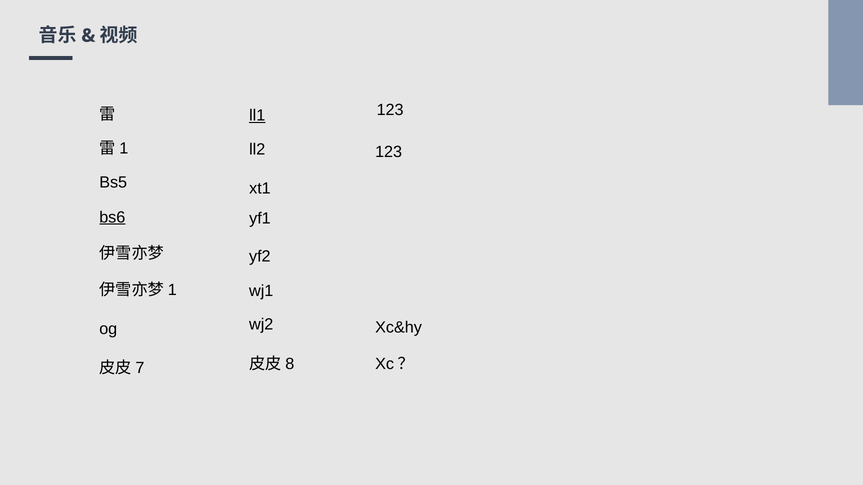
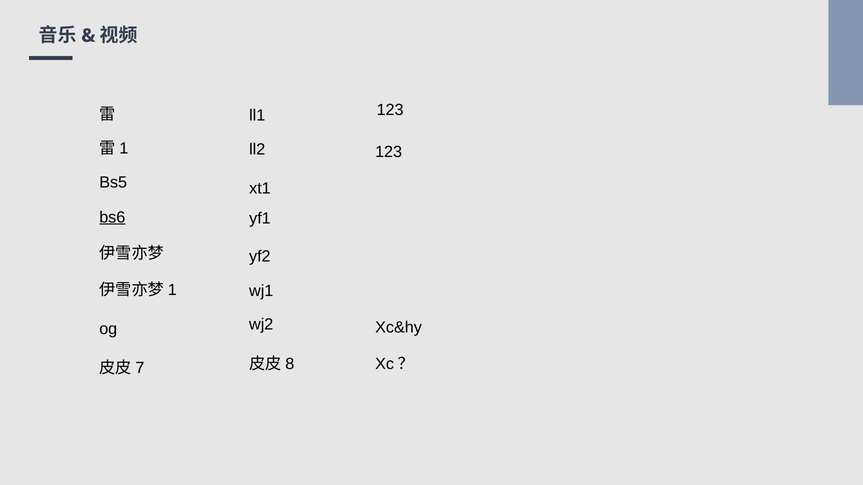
ll1 underline: present -> none
